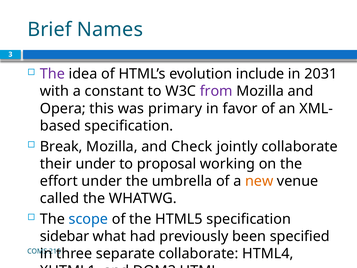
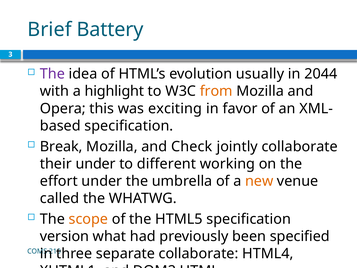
Names: Names -> Battery
include: include -> usually
2031: 2031 -> 2044
constant: constant -> highlight
from colour: purple -> orange
primary: primary -> exciting
proposal: proposal -> different
scope colour: blue -> orange
sidebar: sidebar -> version
